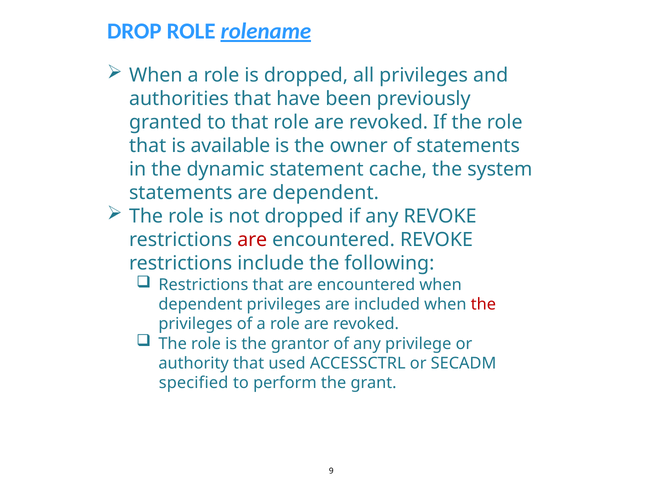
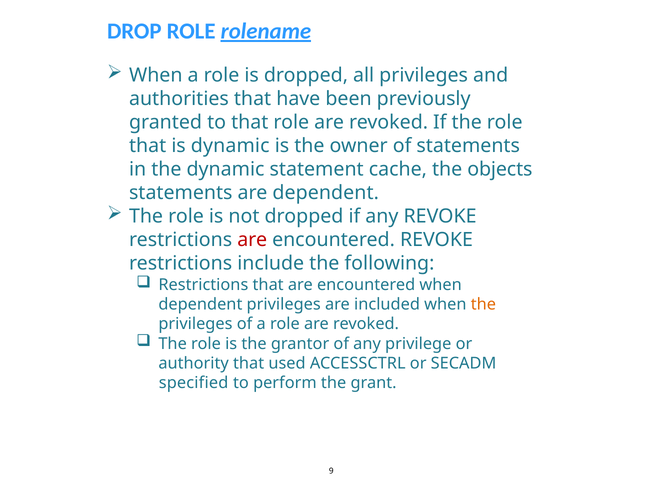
is available: available -> dynamic
system: system -> objects
the at (483, 304) colour: red -> orange
